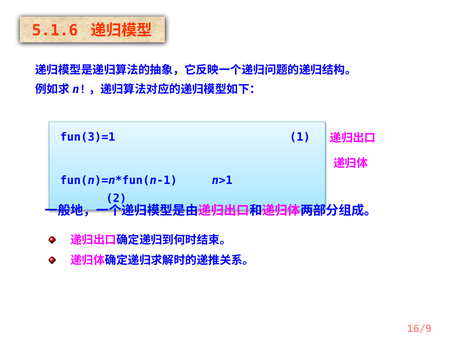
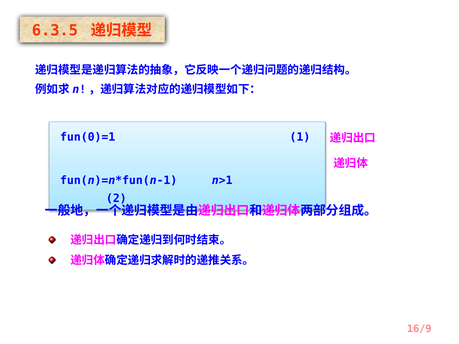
5.1.6: 5.1.6 -> 6.3.5
fun(3)=1: fun(3)=1 -> fun(0)=1
